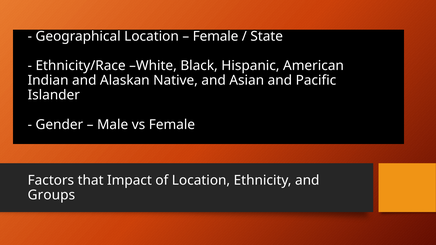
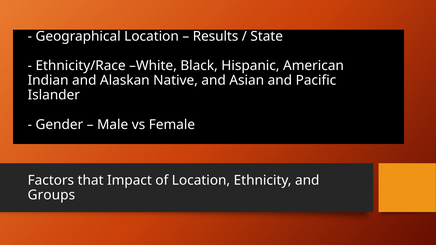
Female at (216, 36): Female -> Results
